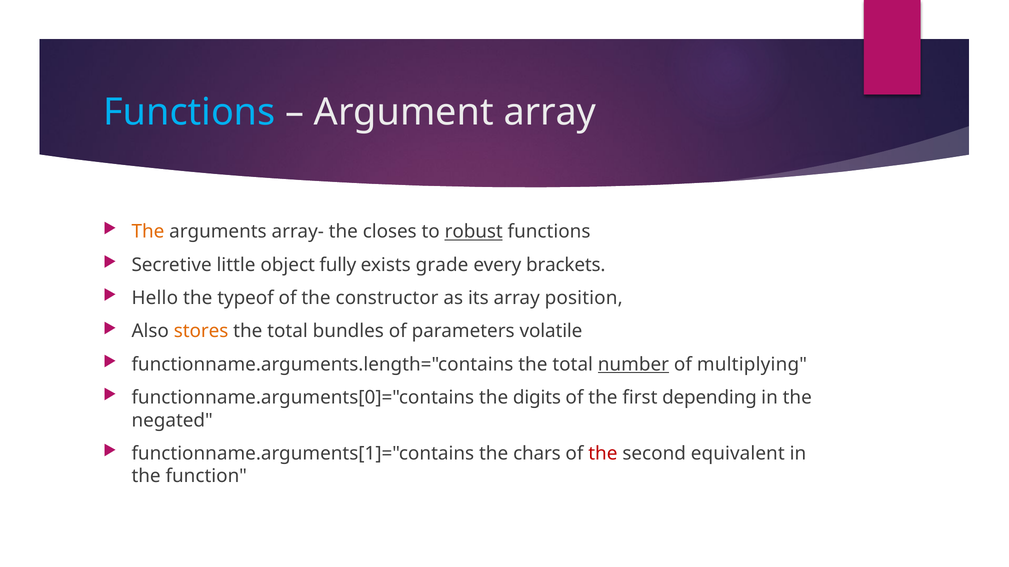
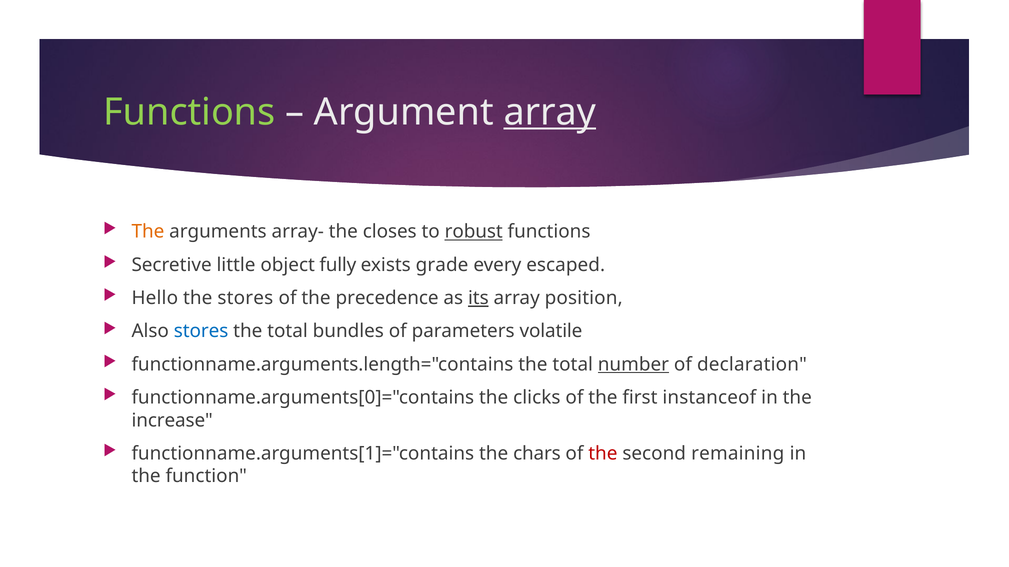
Functions at (189, 112) colour: light blue -> light green
array at (550, 112) underline: none -> present
brackets: brackets -> escaped
the typeof: typeof -> stores
constructor: constructor -> precedence
its underline: none -> present
stores at (201, 332) colour: orange -> blue
multiplying: multiplying -> declaration
digits: digits -> clicks
depending: depending -> instanceof
negated: negated -> increase
equivalent: equivalent -> remaining
